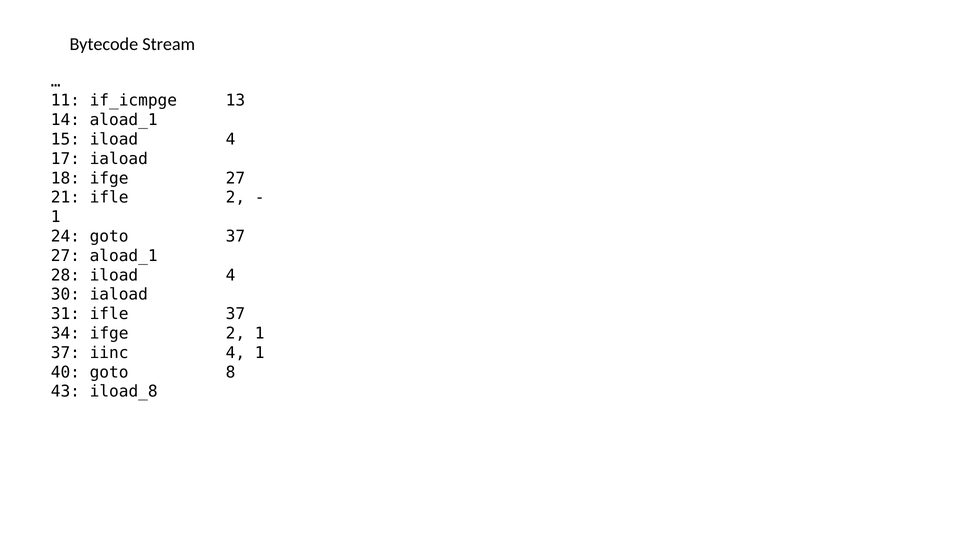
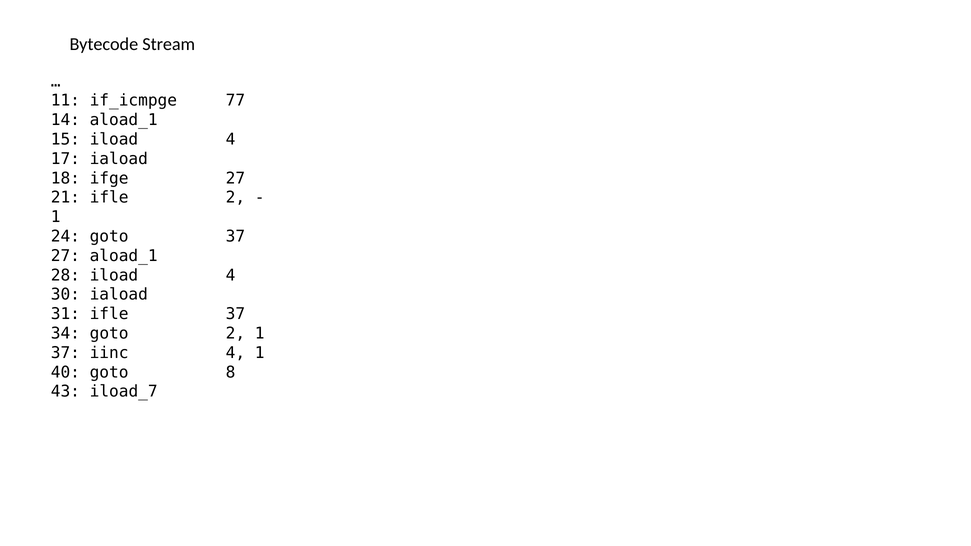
13: 13 -> 77
34 ifge: ifge -> goto
iload_8: iload_8 -> iload_7
